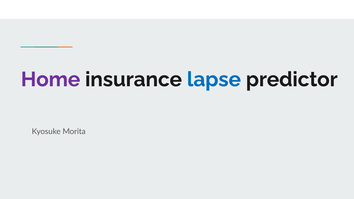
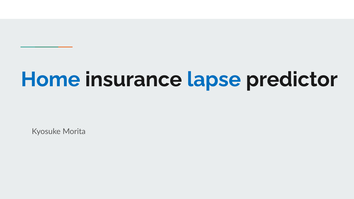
Home colour: purple -> blue
